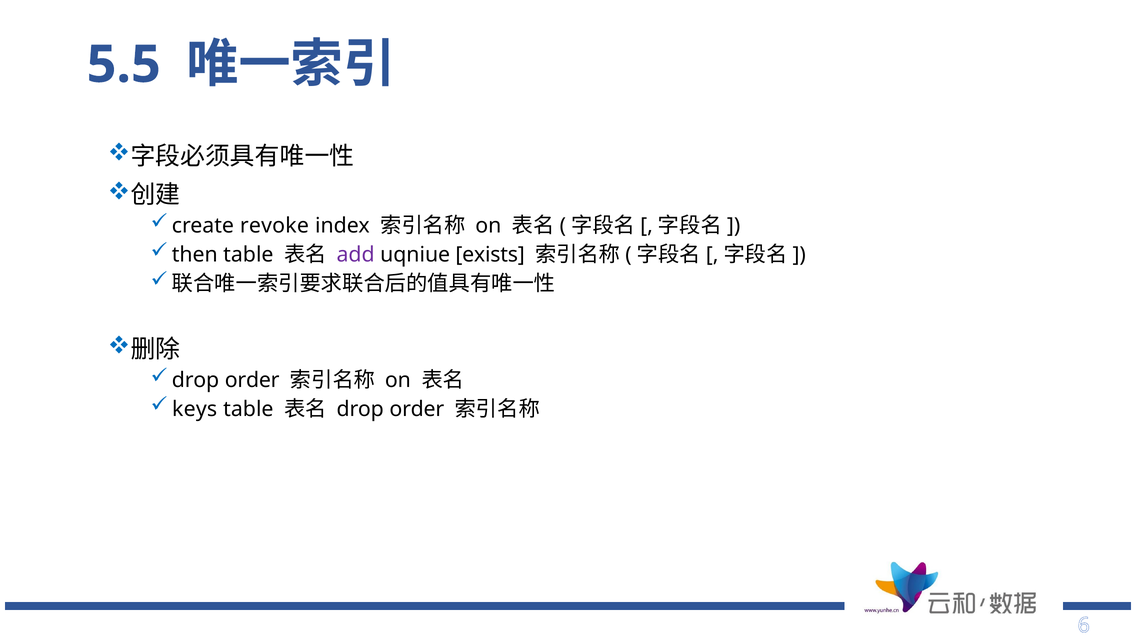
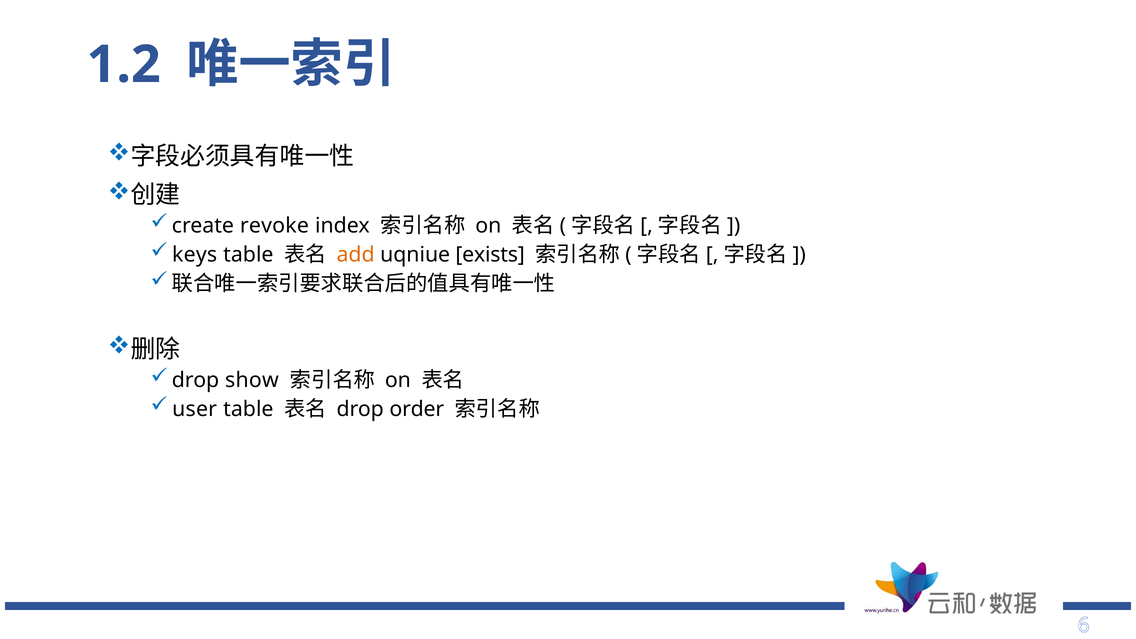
5.5: 5.5 -> 1.2
then: then -> keys
add colour: purple -> orange
order at (252, 380): order -> show
keys: keys -> user
